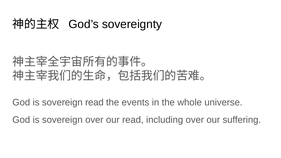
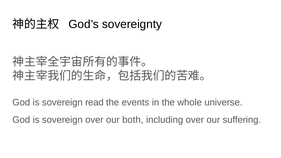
our read: read -> both
